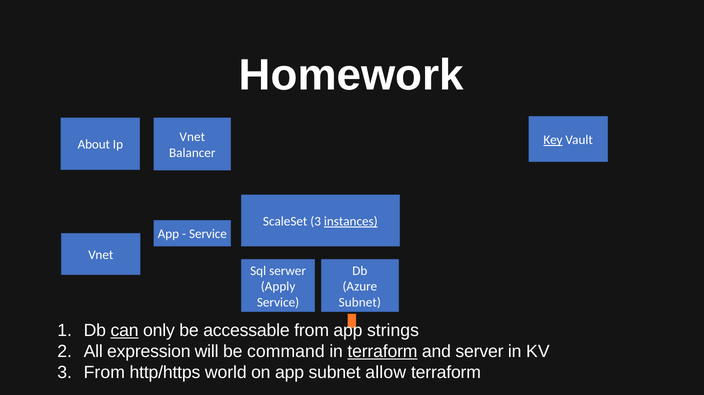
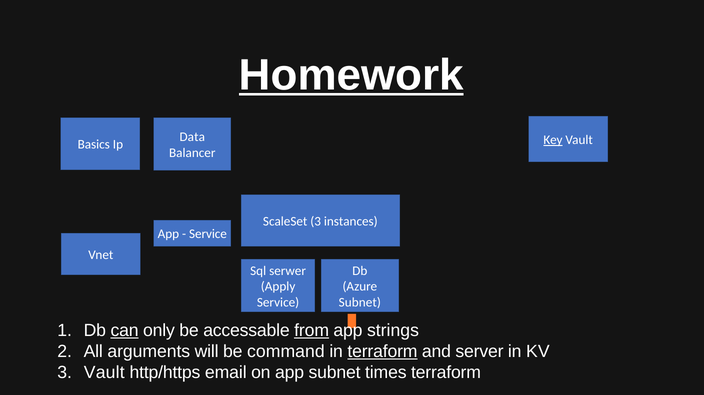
Homework underline: none -> present
Vnet at (192, 137): Vnet -> Data
About: About -> Basics
instances underline: present -> none
from at (312, 330) underline: none -> present
expression: expression -> arguments
3 From: From -> Vault
world: world -> email
allow: allow -> times
